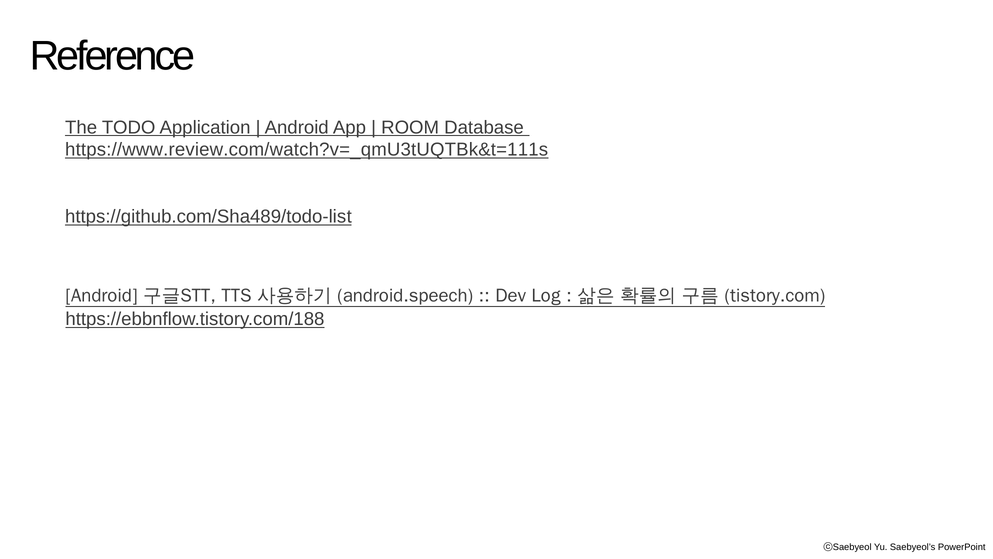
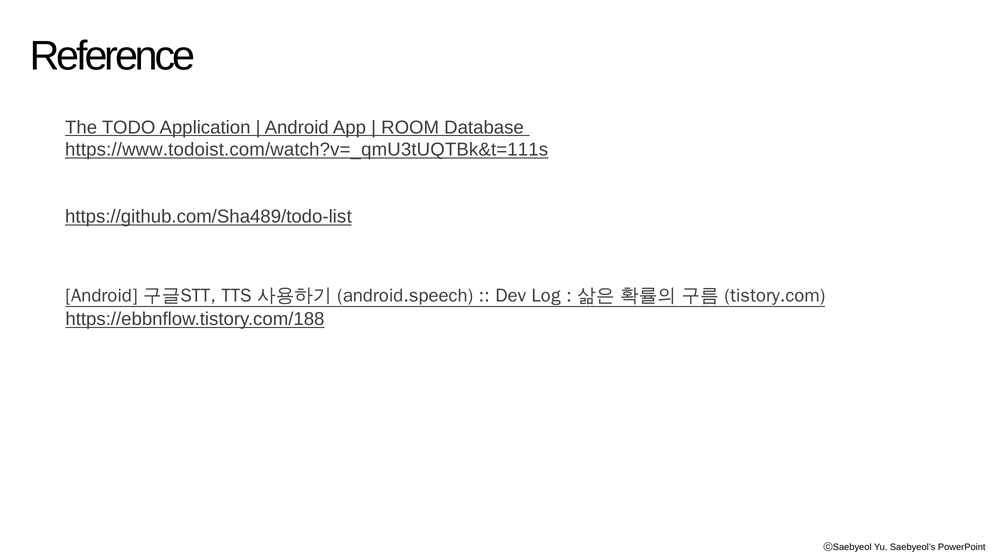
https://www.review.com/watch?v=_qmU3tUQTBk&t=111s: https://www.review.com/watch?v=_qmU3tUQTBk&t=111s -> https://www.todoist.com/watch?v=_qmU3tUQTBk&t=111s
